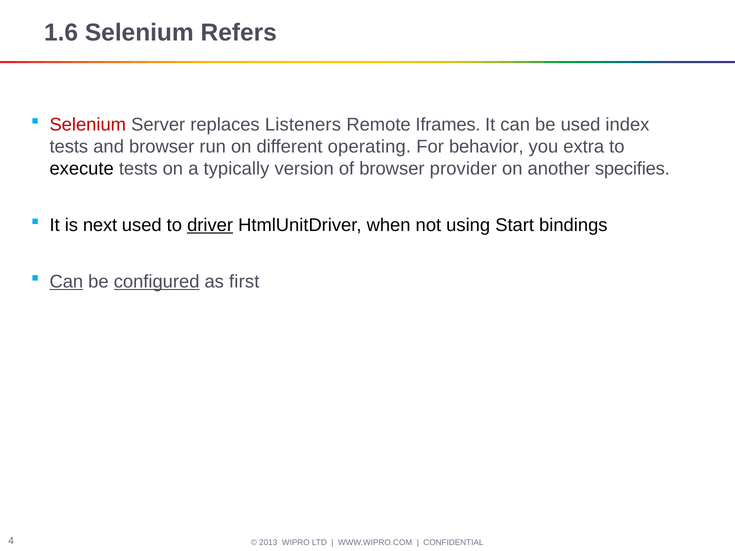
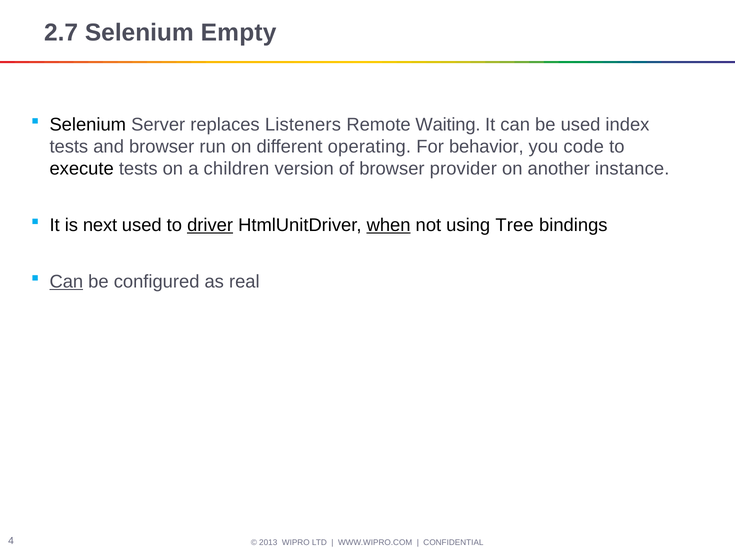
1.6: 1.6 -> 2.7
Refers: Refers -> Empty
Selenium at (88, 125) colour: red -> black
Iframes: Iframes -> Waiting
extra: extra -> code
typically: typically -> children
specifies: specifies -> instance
when underline: none -> present
Start: Start -> Tree
configured underline: present -> none
first: first -> real
